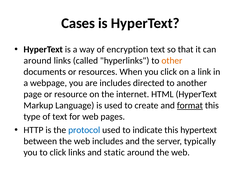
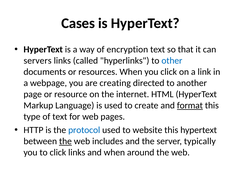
around at (38, 61): around -> servers
other colour: orange -> blue
are includes: includes -> creating
indicate: indicate -> website
the at (65, 142) underline: none -> present
and static: static -> when
